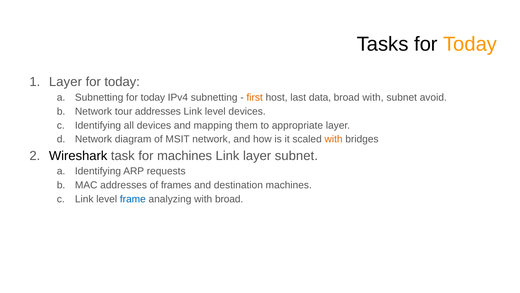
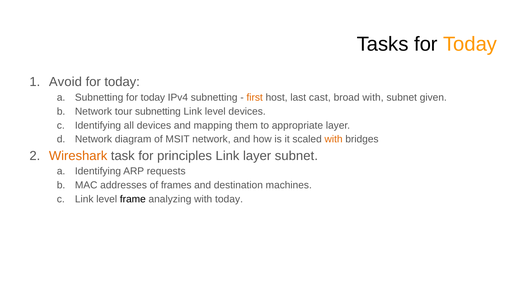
Layer at (65, 82): Layer -> Avoid
data: data -> cast
avoid: avoid -> given
tour addresses: addresses -> subnetting
Wireshark colour: black -> orange
for machines: machines -> principles
frame colour: blue -> black
with broad: broad -> today
